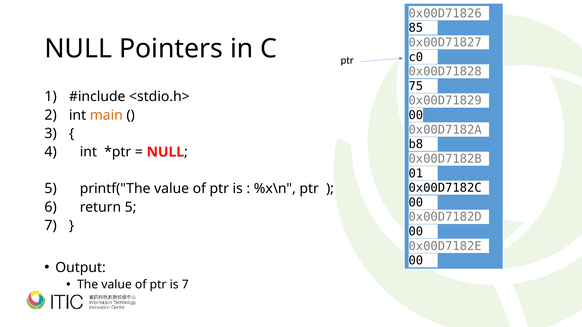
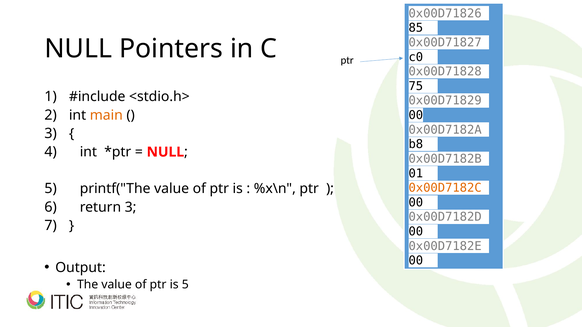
0x00D7182C colour: black -> orange
return 5: 5 -> 3
is 7: 7 -> 5
